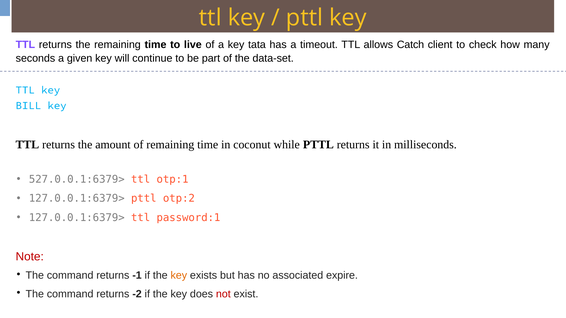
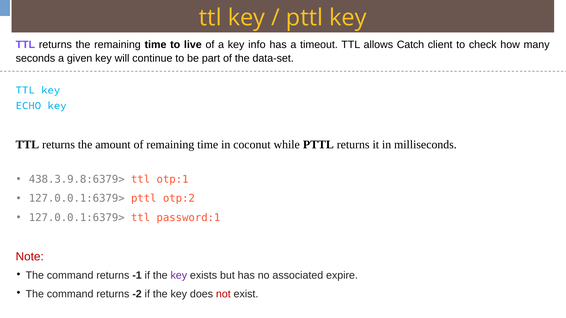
tata: tata -> info
BILL: BILL -> ECHO
527.0.0.1:6379>: 527.0.0.1:6379> -> 438.3.9.8:6379>
key at (179, 276) colour: orange -> purple
